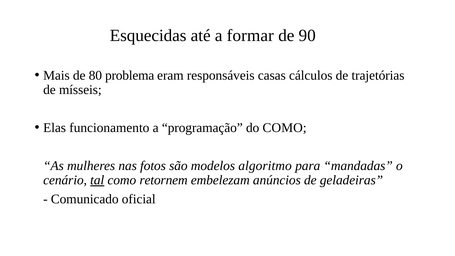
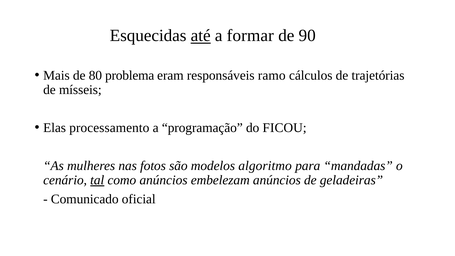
até underline: none -> present
casas: casas -> ramo
funcionamento: funcionamento -> processamento
do COMO: COMO -> FICOU
como retornem: retornem -> anúncios
